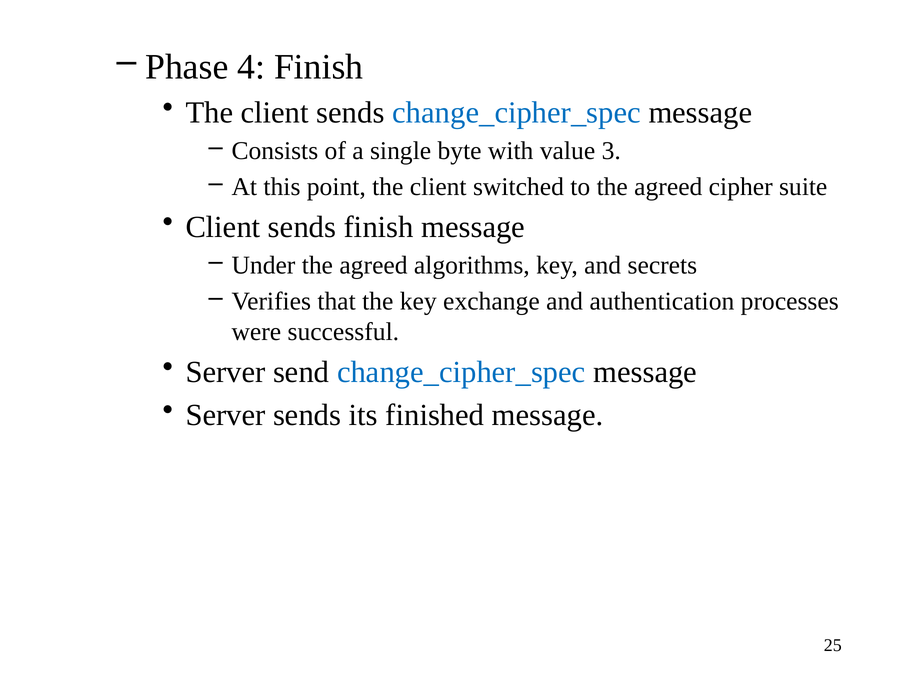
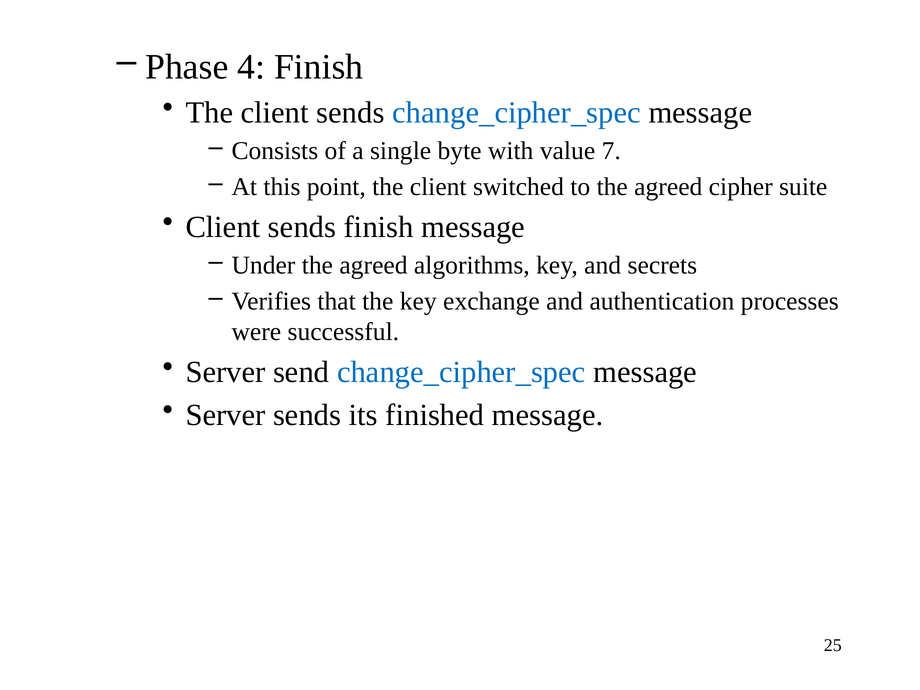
3: 3 -> 7
